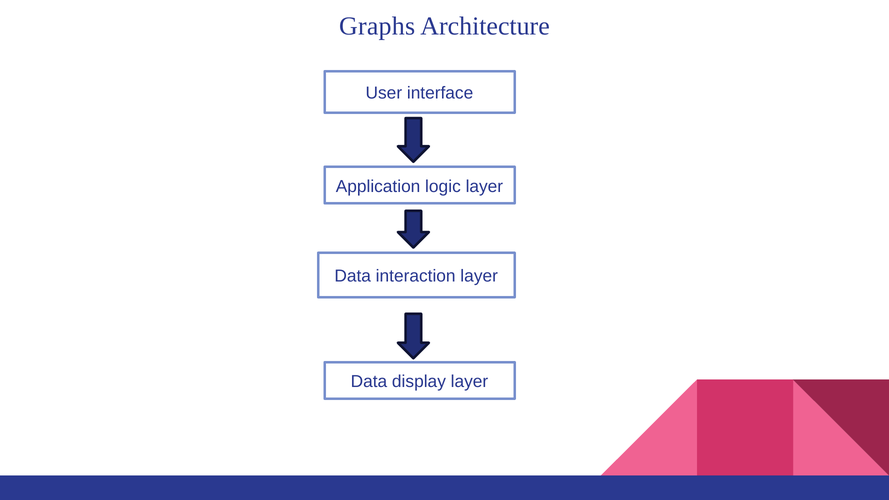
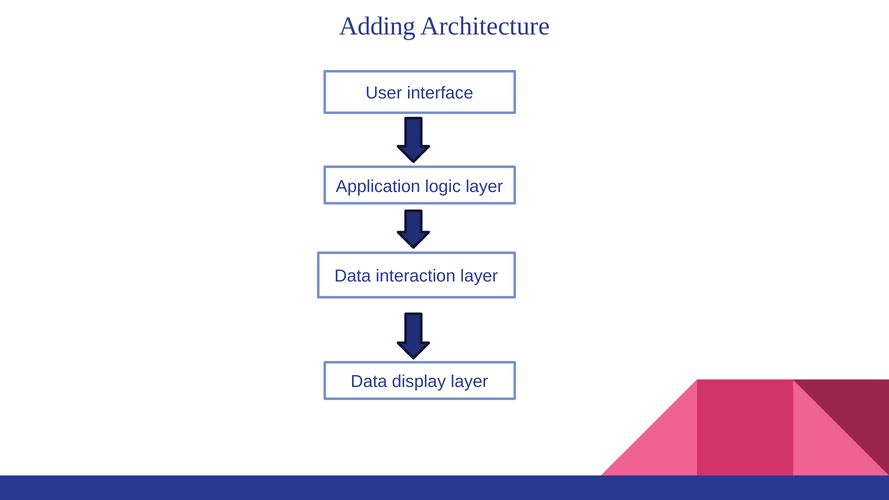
Graphs: Graphs -> Adding
